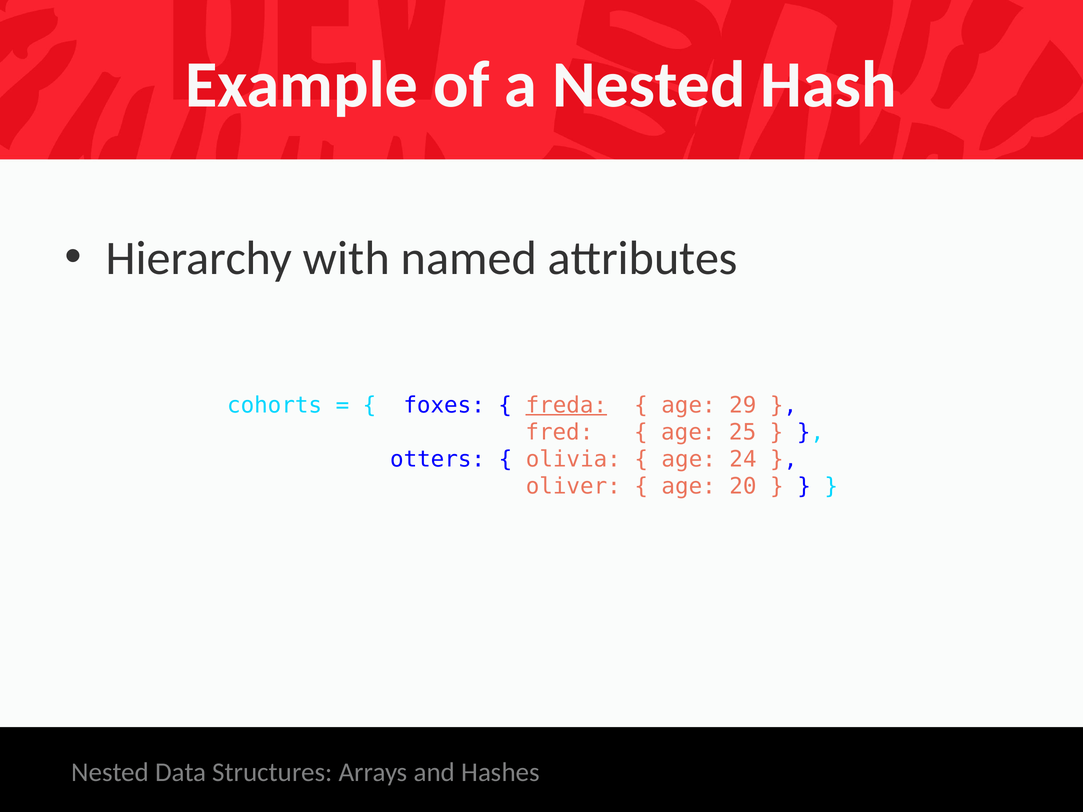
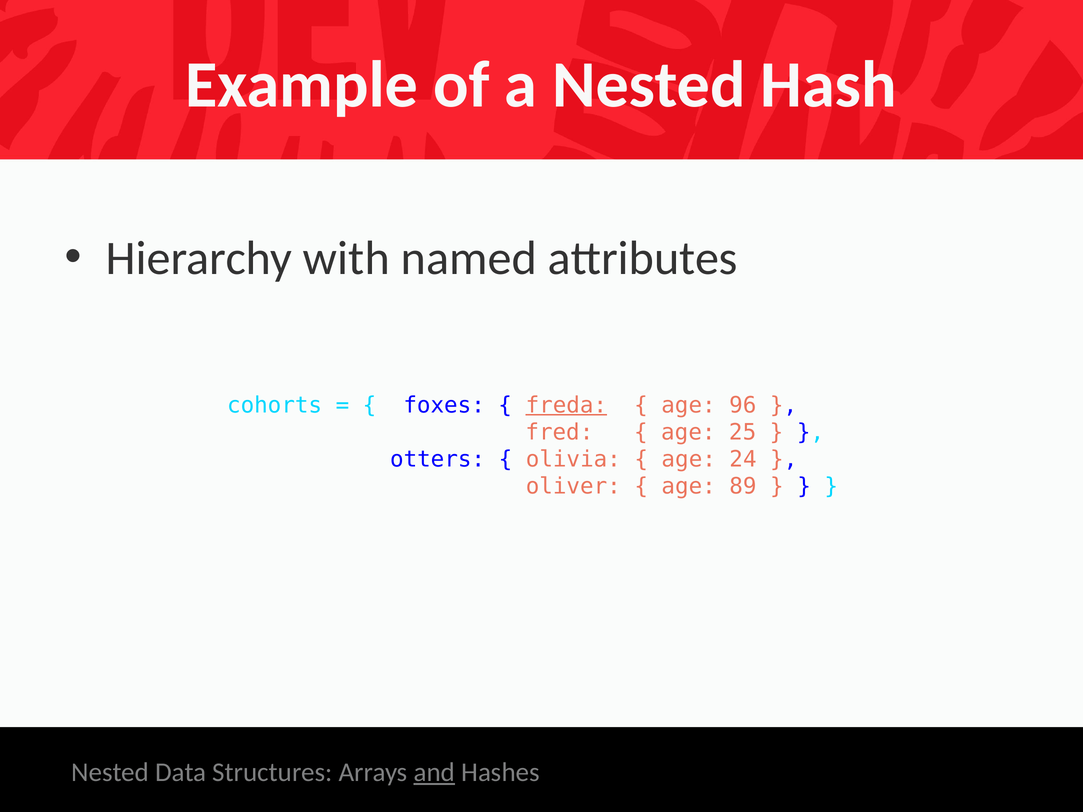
29: 29 -> 96
20: 20 -> 89
and underline: none -> present
